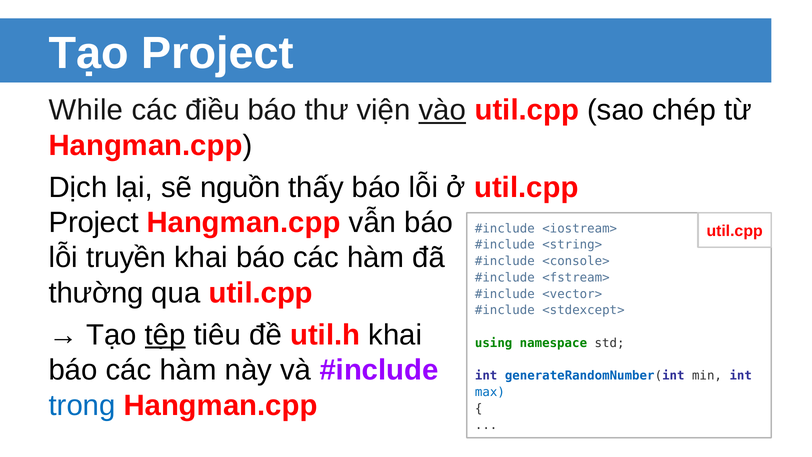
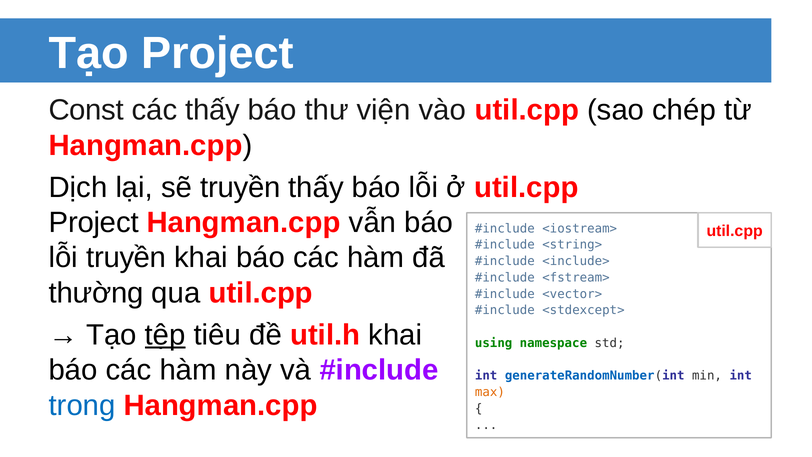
While: While -> Const
các điều: điều -> thấy
vào underline: present -> none
sẽ nguồn: nguồn -> truyền
<console>: <console> -> <include>
max colour: blue -> orange
